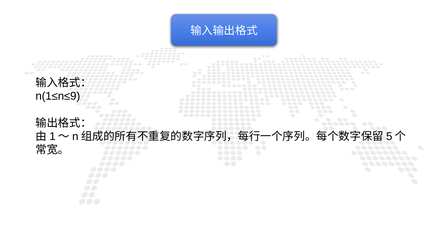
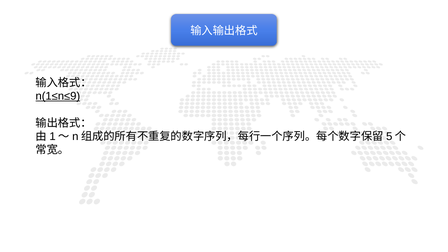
n(1≤n≤9 underline: none -> present
